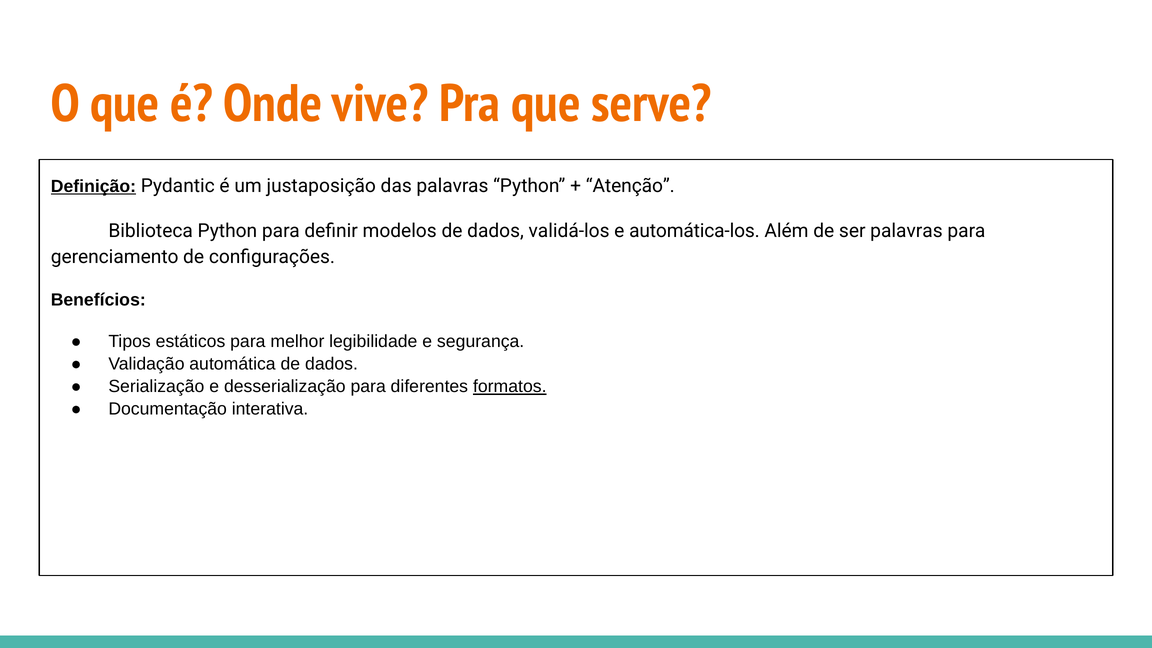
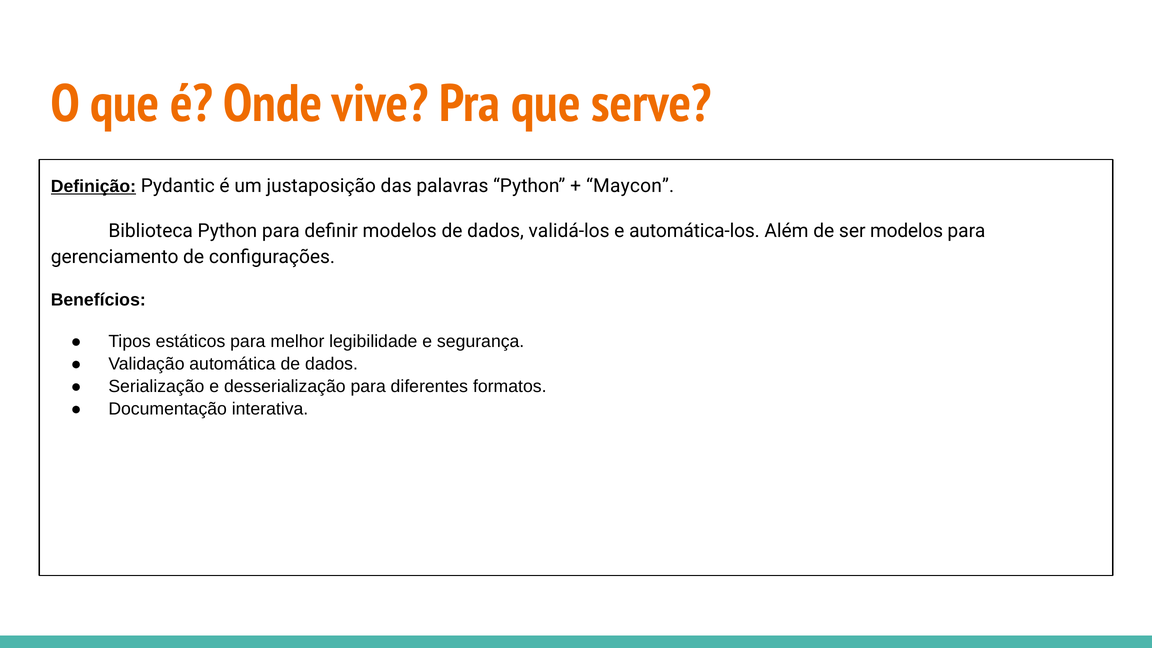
Atenção: Atenção -> Maycon
ser palavras: palavras -> modelos
formatos underline: present -> none
